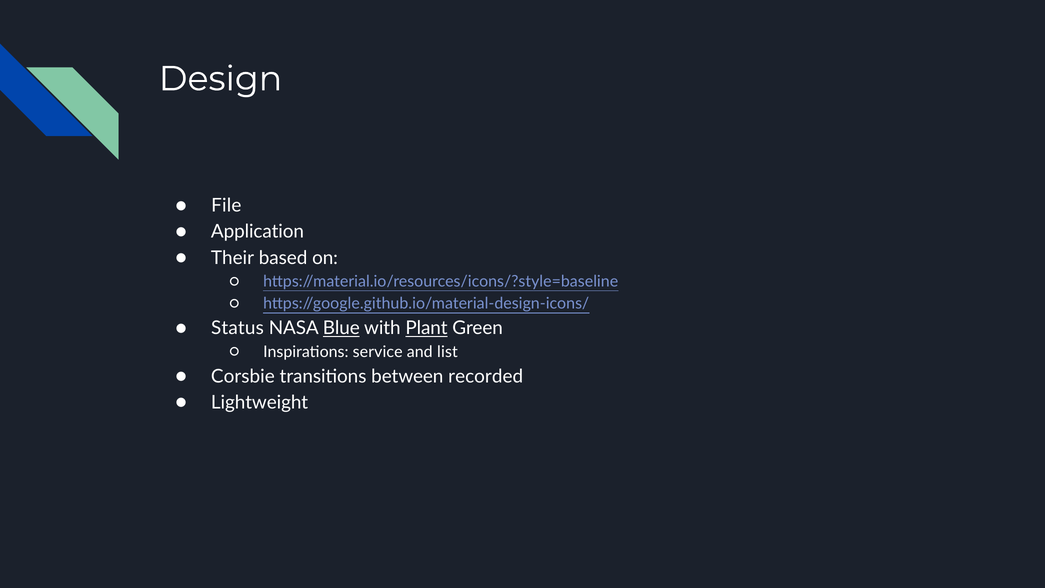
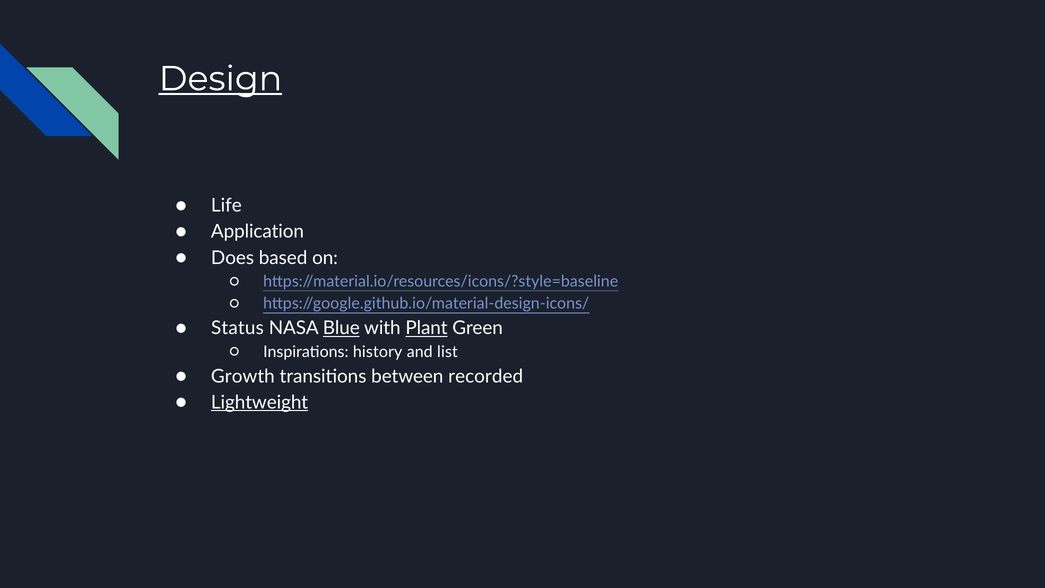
Design underline: none -> present
File: File -> Life
Their: Their -> Does
service: service -> history
Corsbie: Corsbie -> Growth
Lightweight underline: none -> present
